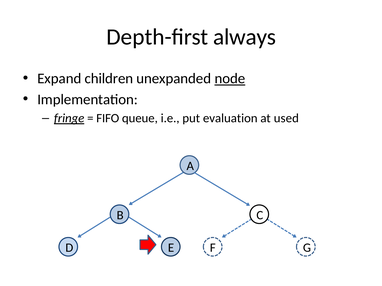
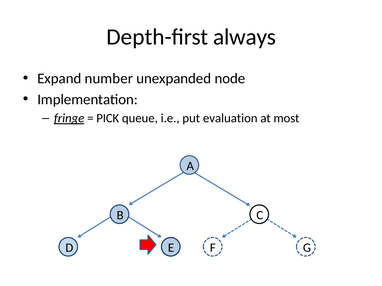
children: children -> number
node underline: present -> none
FIFO: FIFO -> PICK
used: used -> most
